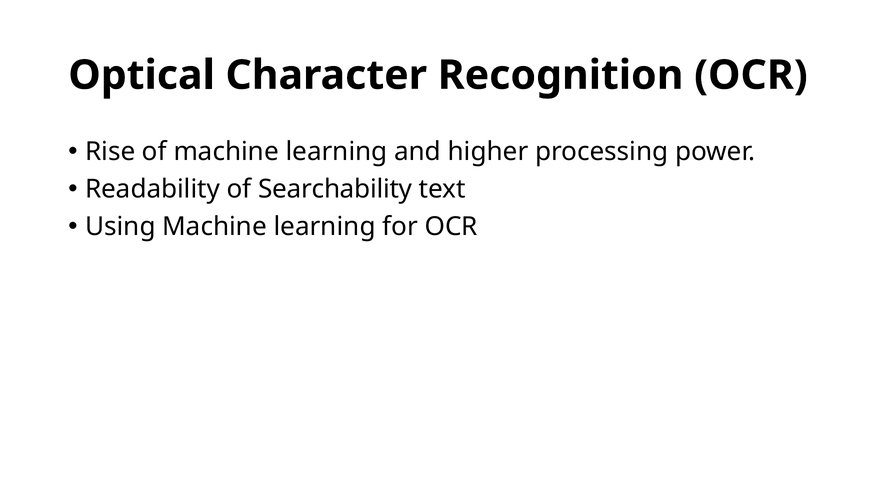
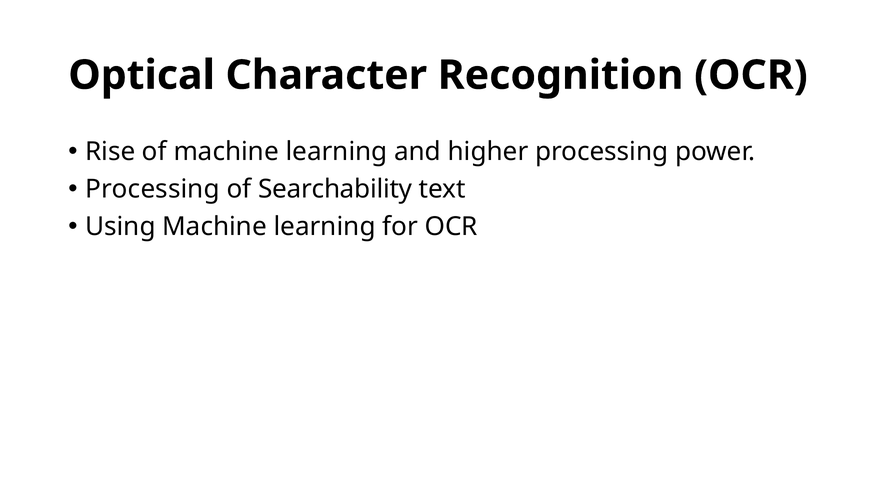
Readability at (153, 189): Readability -> Processing
